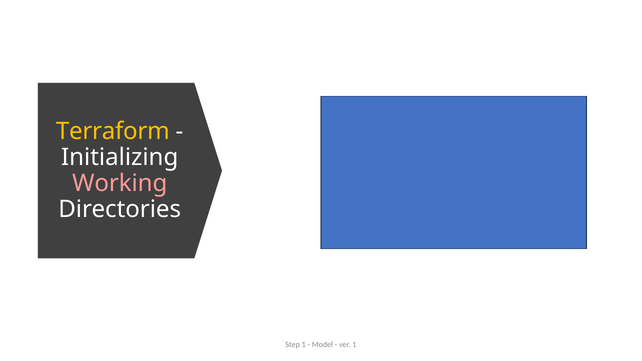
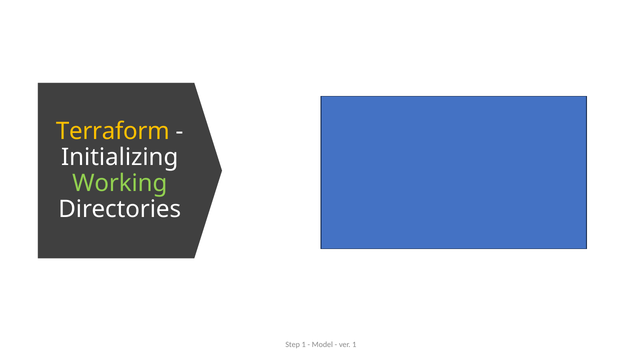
Working colour: pink -> light green
